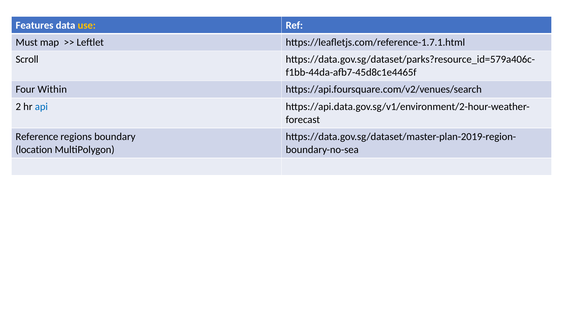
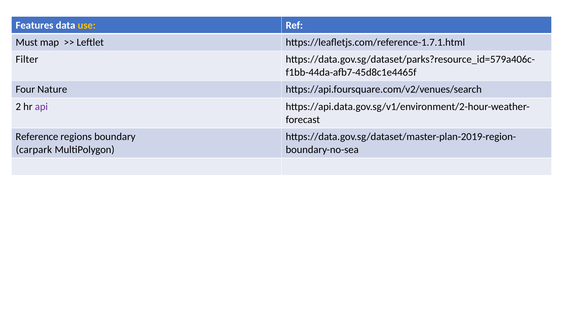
Scroll: Scroll -> Filter
Within: Within -> Nature
api colour: blue -> purple
location: location -> carpark
